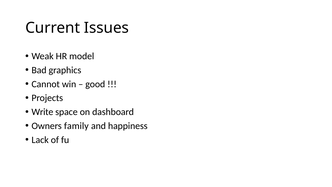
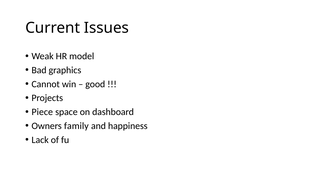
Write: Write -> Piece
